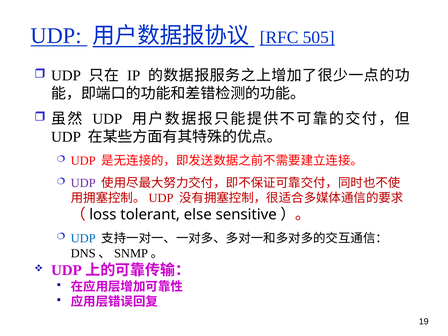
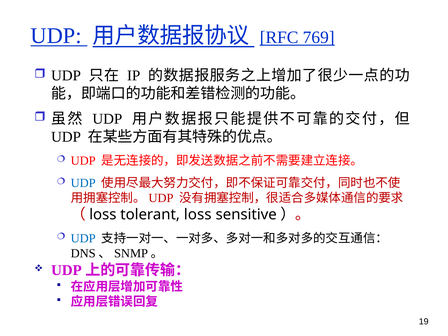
505: 505 -> 769
UDP at (83, 183) colour: purple -> blue
tolerant else: else -> loss
